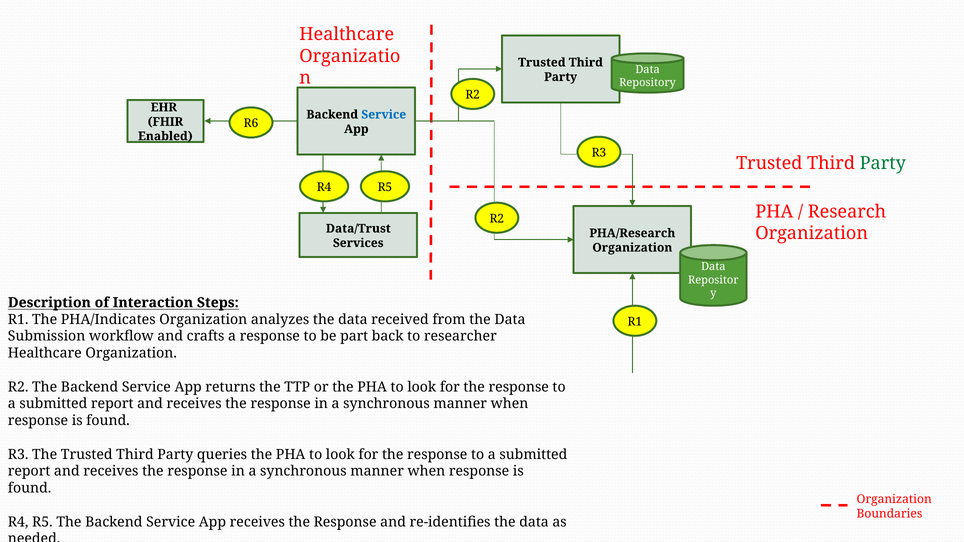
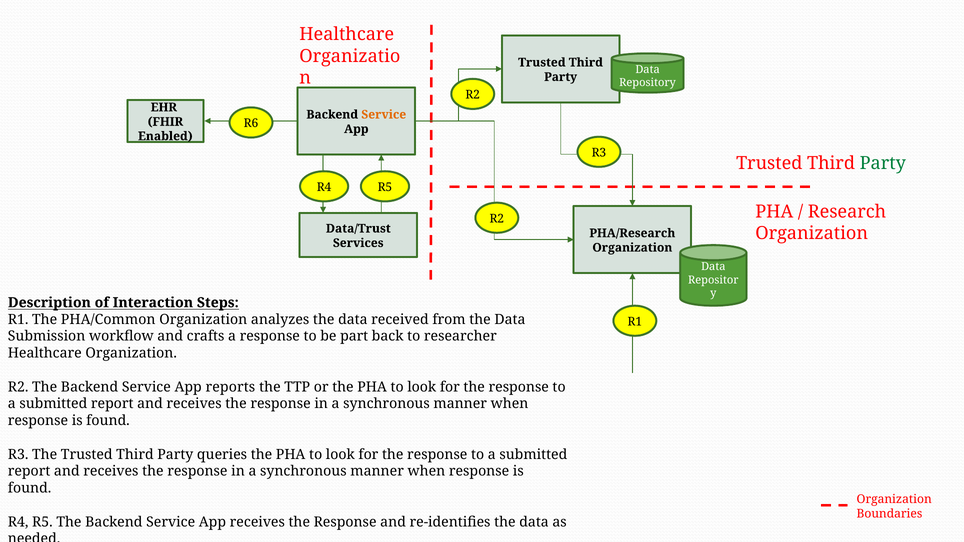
Service at (384, 115) colour: blue -> orange
PHA/Indicates: PHA/Indicates -> PHA/Common
returns: returns -> reports
